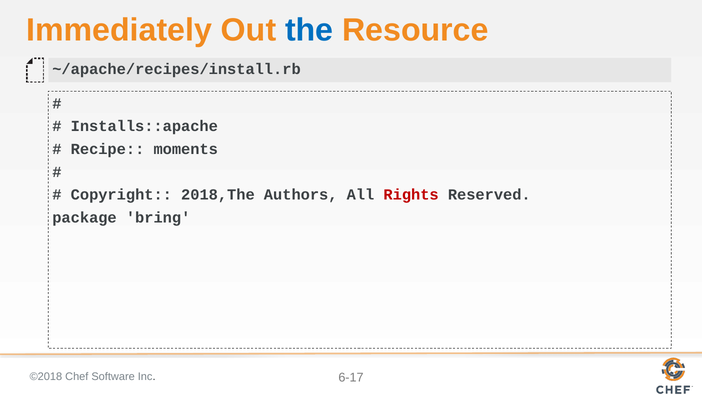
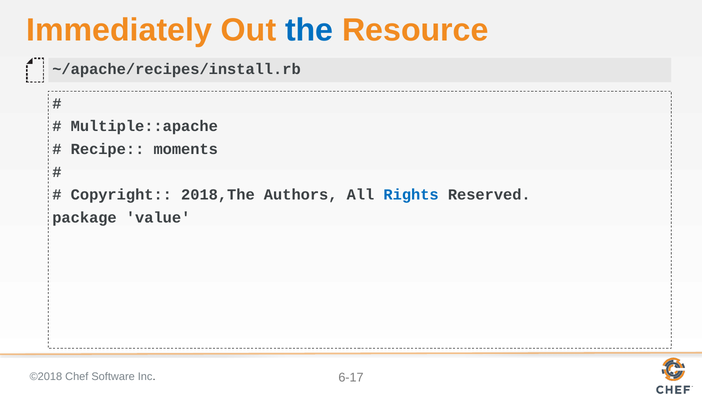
Installs::apache: Installs::apache -> Multiple::apache
Rights colour: red -> blue
bring: bring -> value
